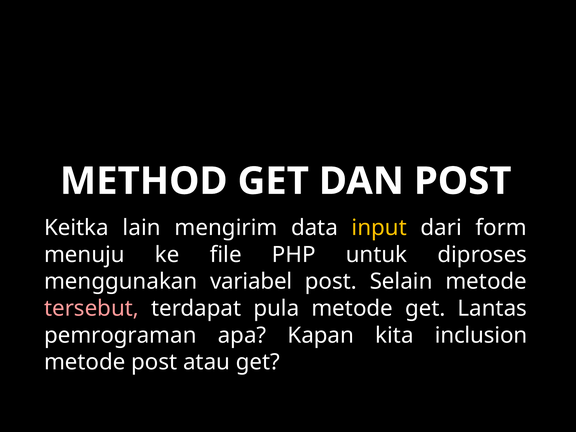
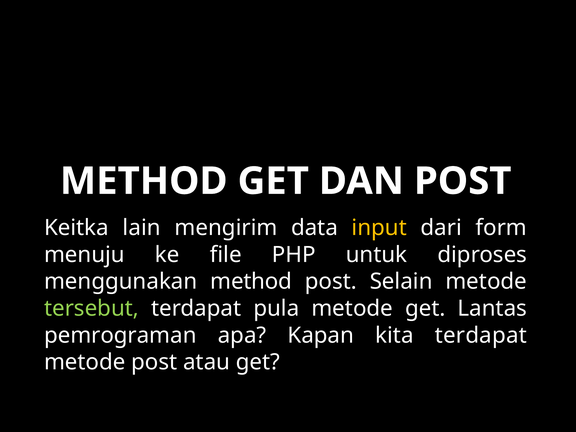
menggunakan variabel: variabel -> method
tersebut colour: pink -> light green
kita inclusion: inclusion -> terdapat
